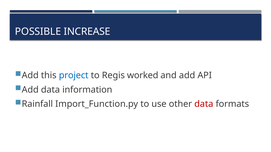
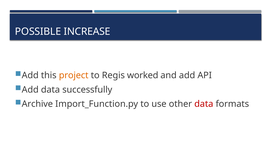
project colour: blue -> orange
information: information -> successfully
Rainfall: Rainfall -> Archive
